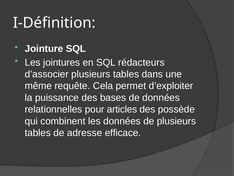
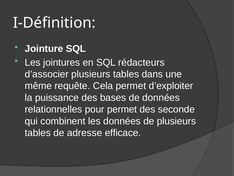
pour articles: articles -> permet
possède: possède -> seconde
